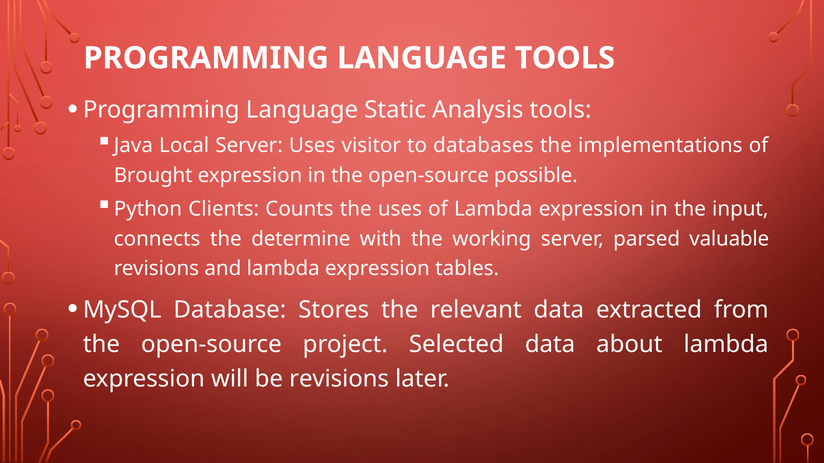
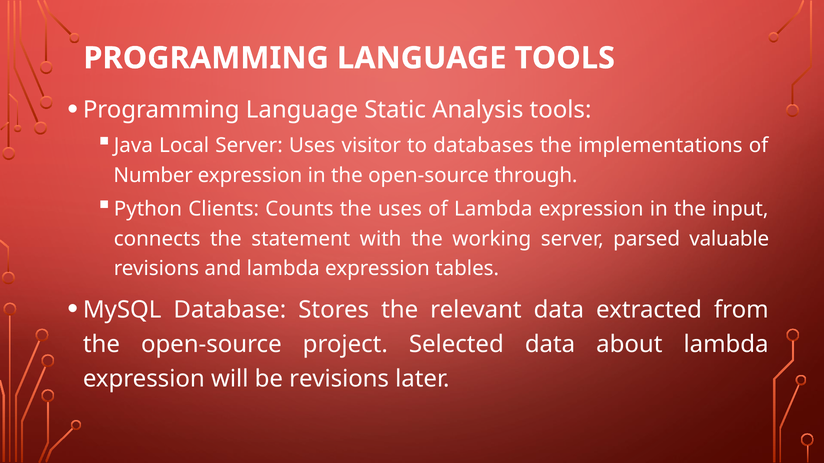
Brought: Brought -> Number
possible: possible -> through
determine: determine -> statement
